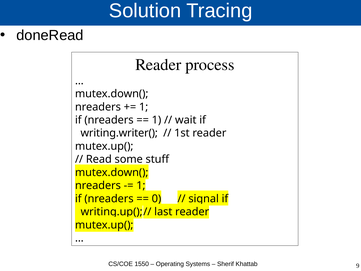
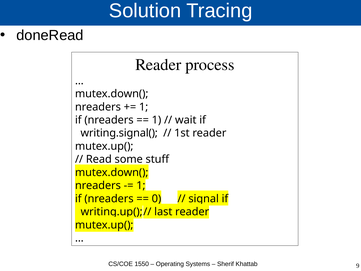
writing.writer(: writing.writer( -> writing.signal(
